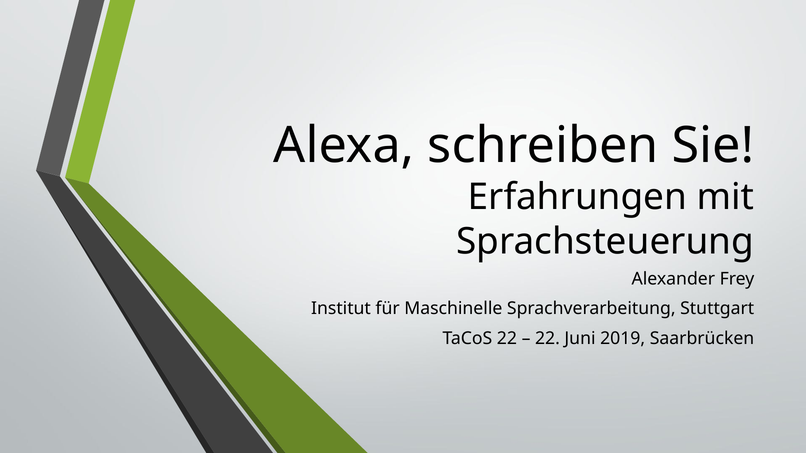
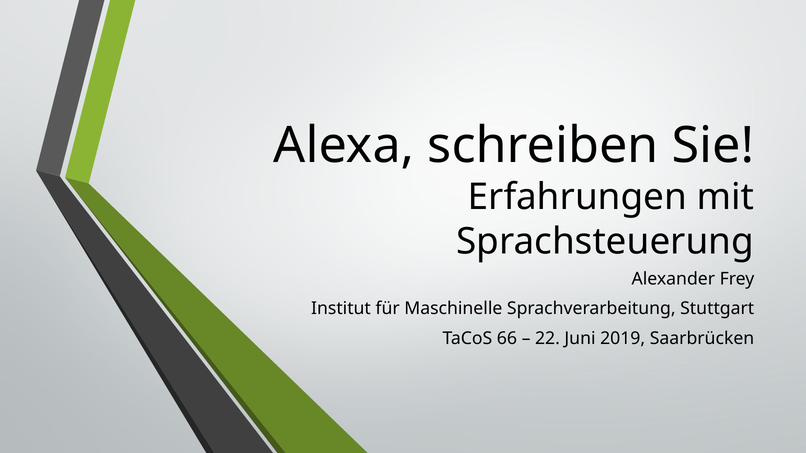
TaCoS 22: 22 -> 66
